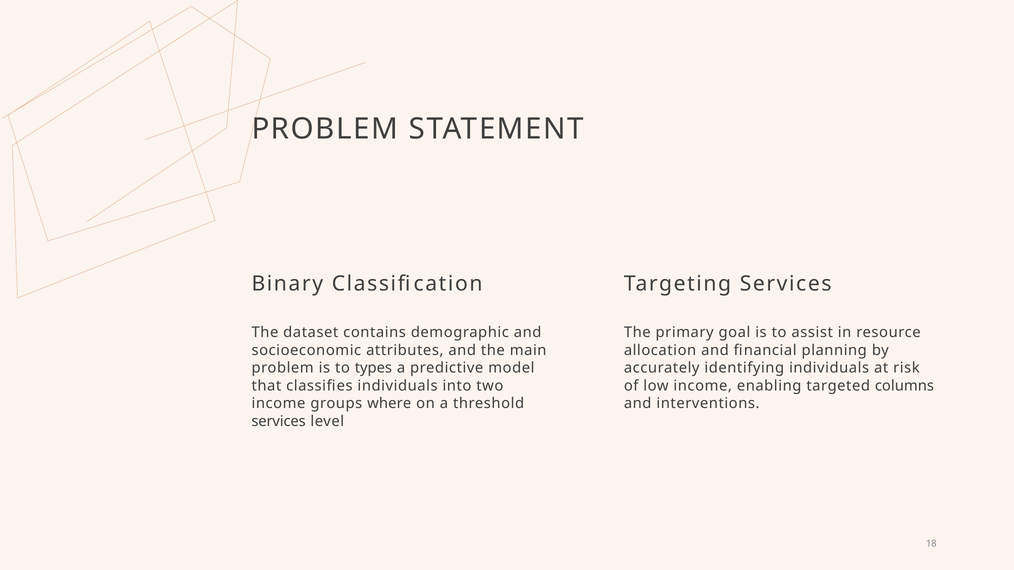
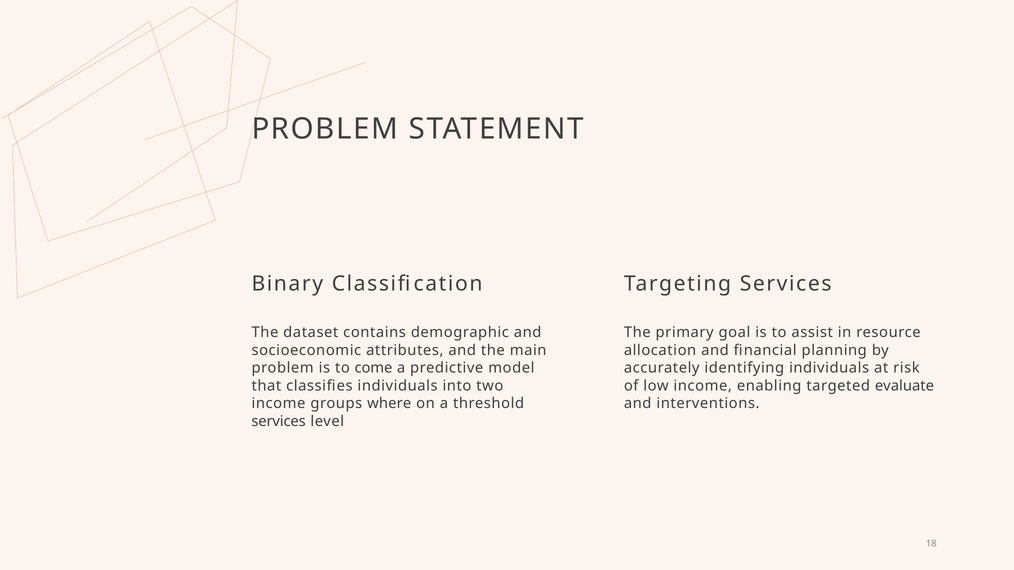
types: types -> come
columns: columns -> evaluate
